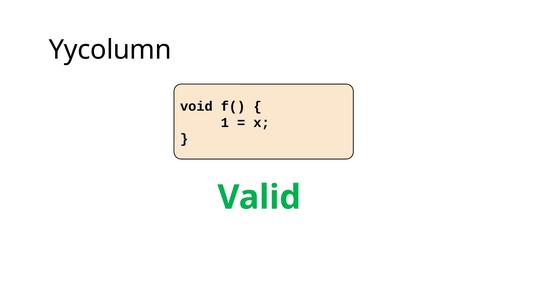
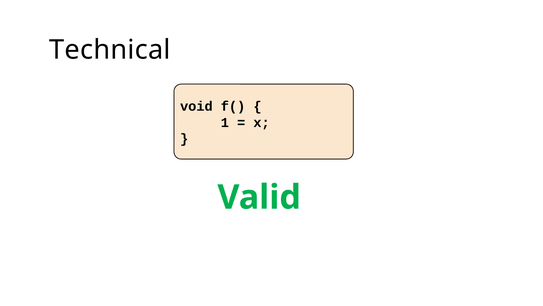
Yycolumn: Yycolumn -> Technical
